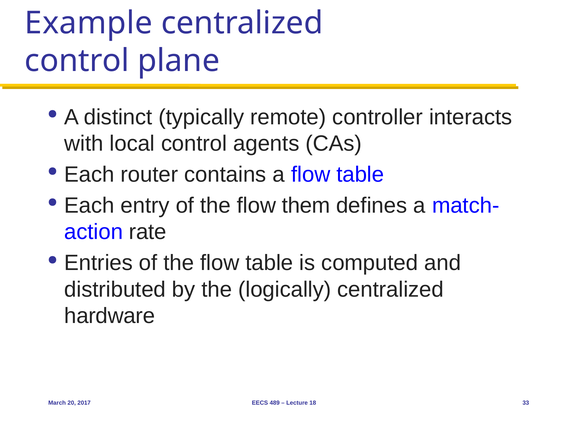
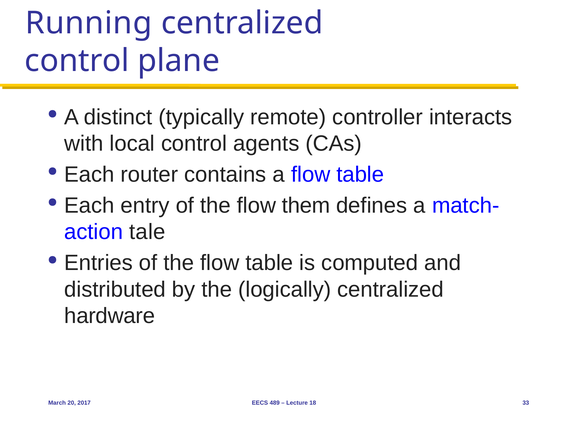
Example: Example -> Running
rate: rate -> tale
